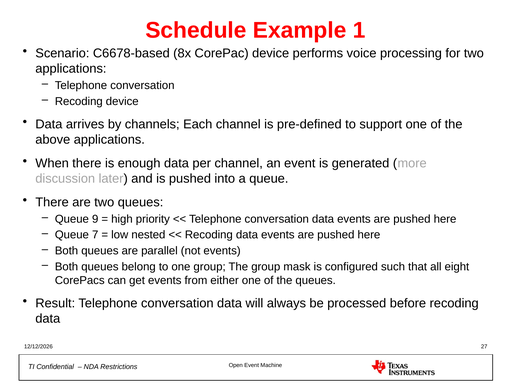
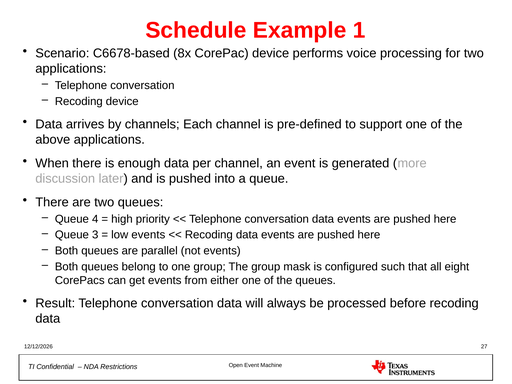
9: 9 -> 4
7: 7 -> 3
low nested: nested -> events
